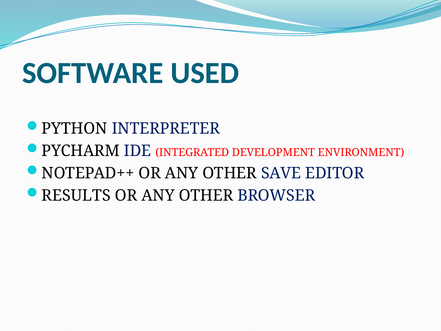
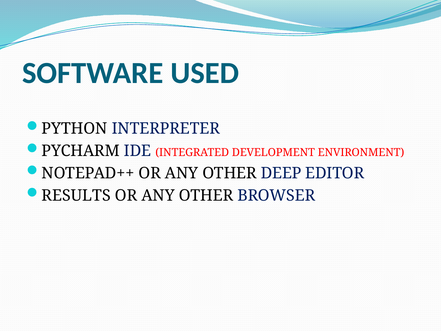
SAVE: SAVE -> DEEP
